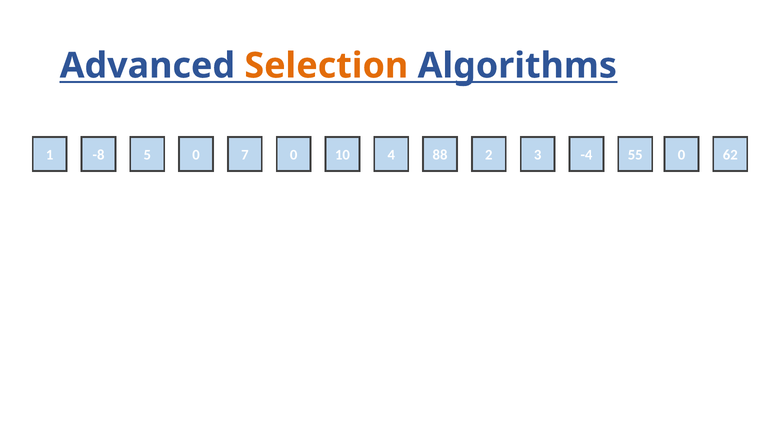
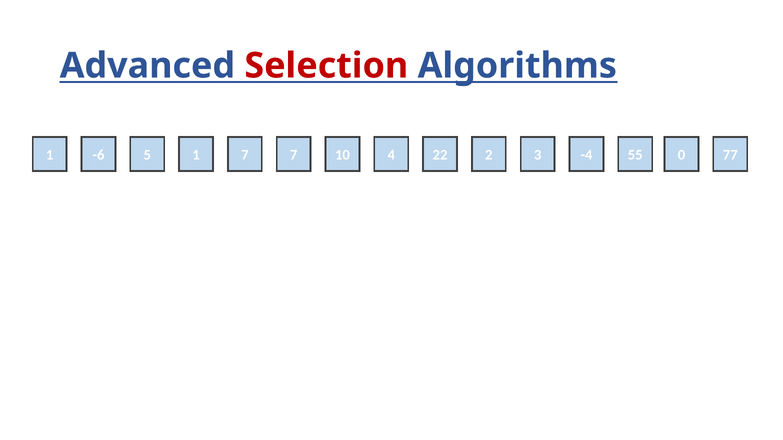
Selection colour: orange -> red
-8: -8 -> -6
5 0: 0 -> 1
7 0: 0 -> 7
88: 88 -> 22
62: 62 -> 77
